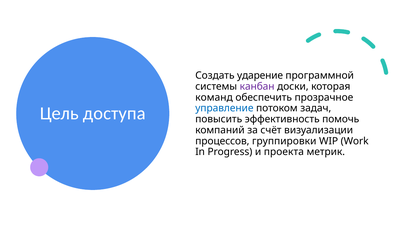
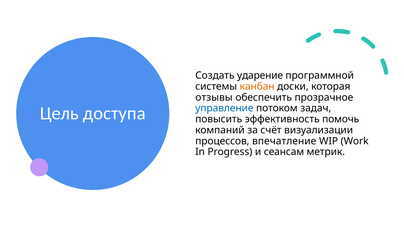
канбан colour: purple -> orange
команд: команд -> отзывы
группировки: группировки -> впечатление
проекта: проекта -> сеансам
